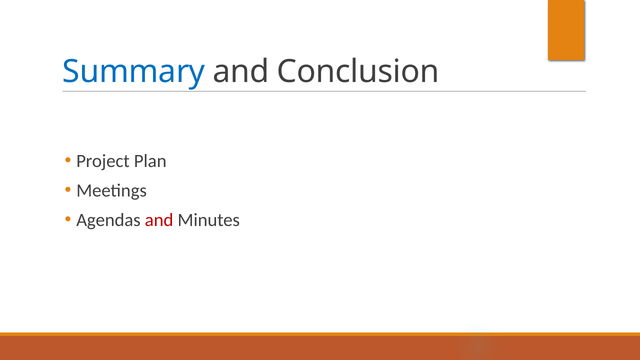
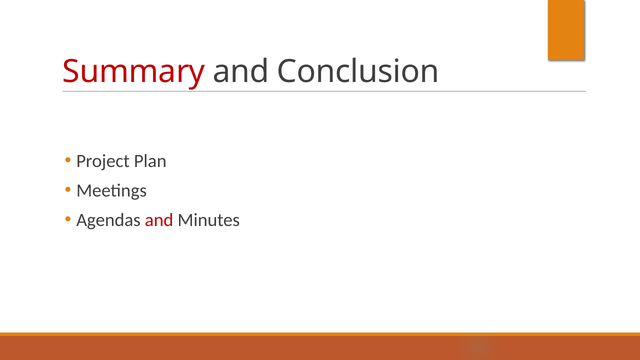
Summary colour: blue -> red
